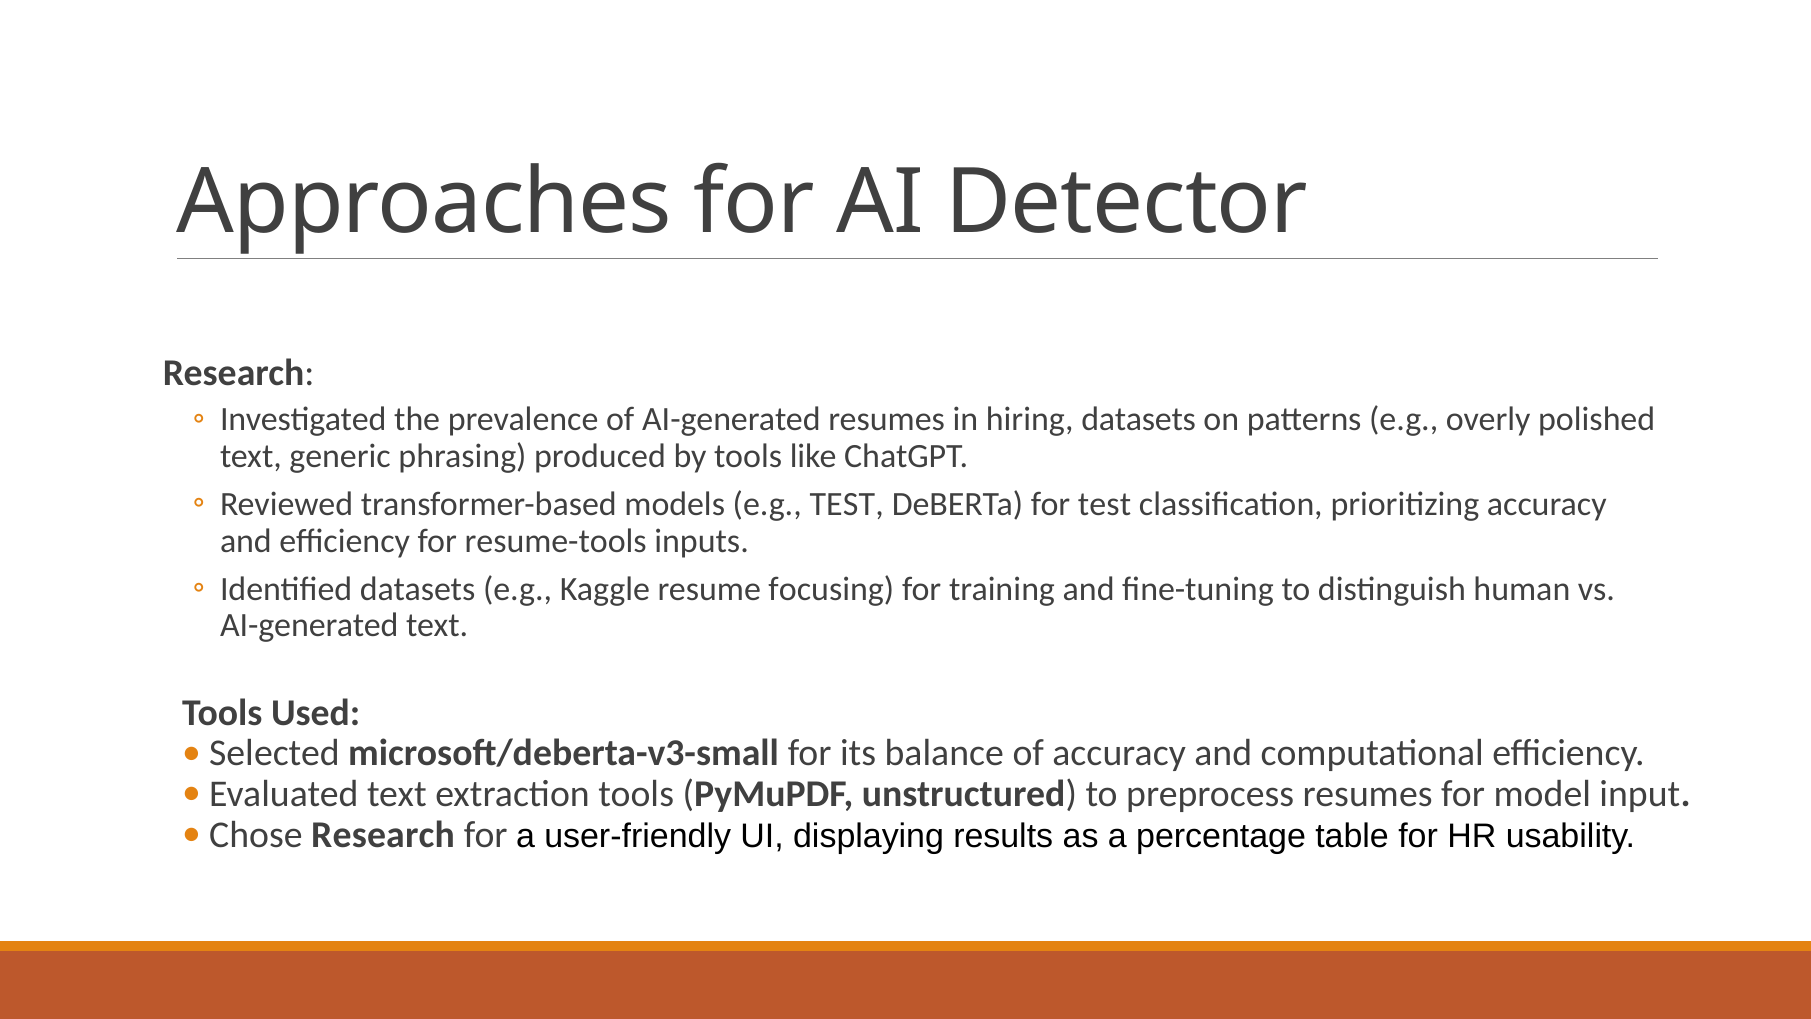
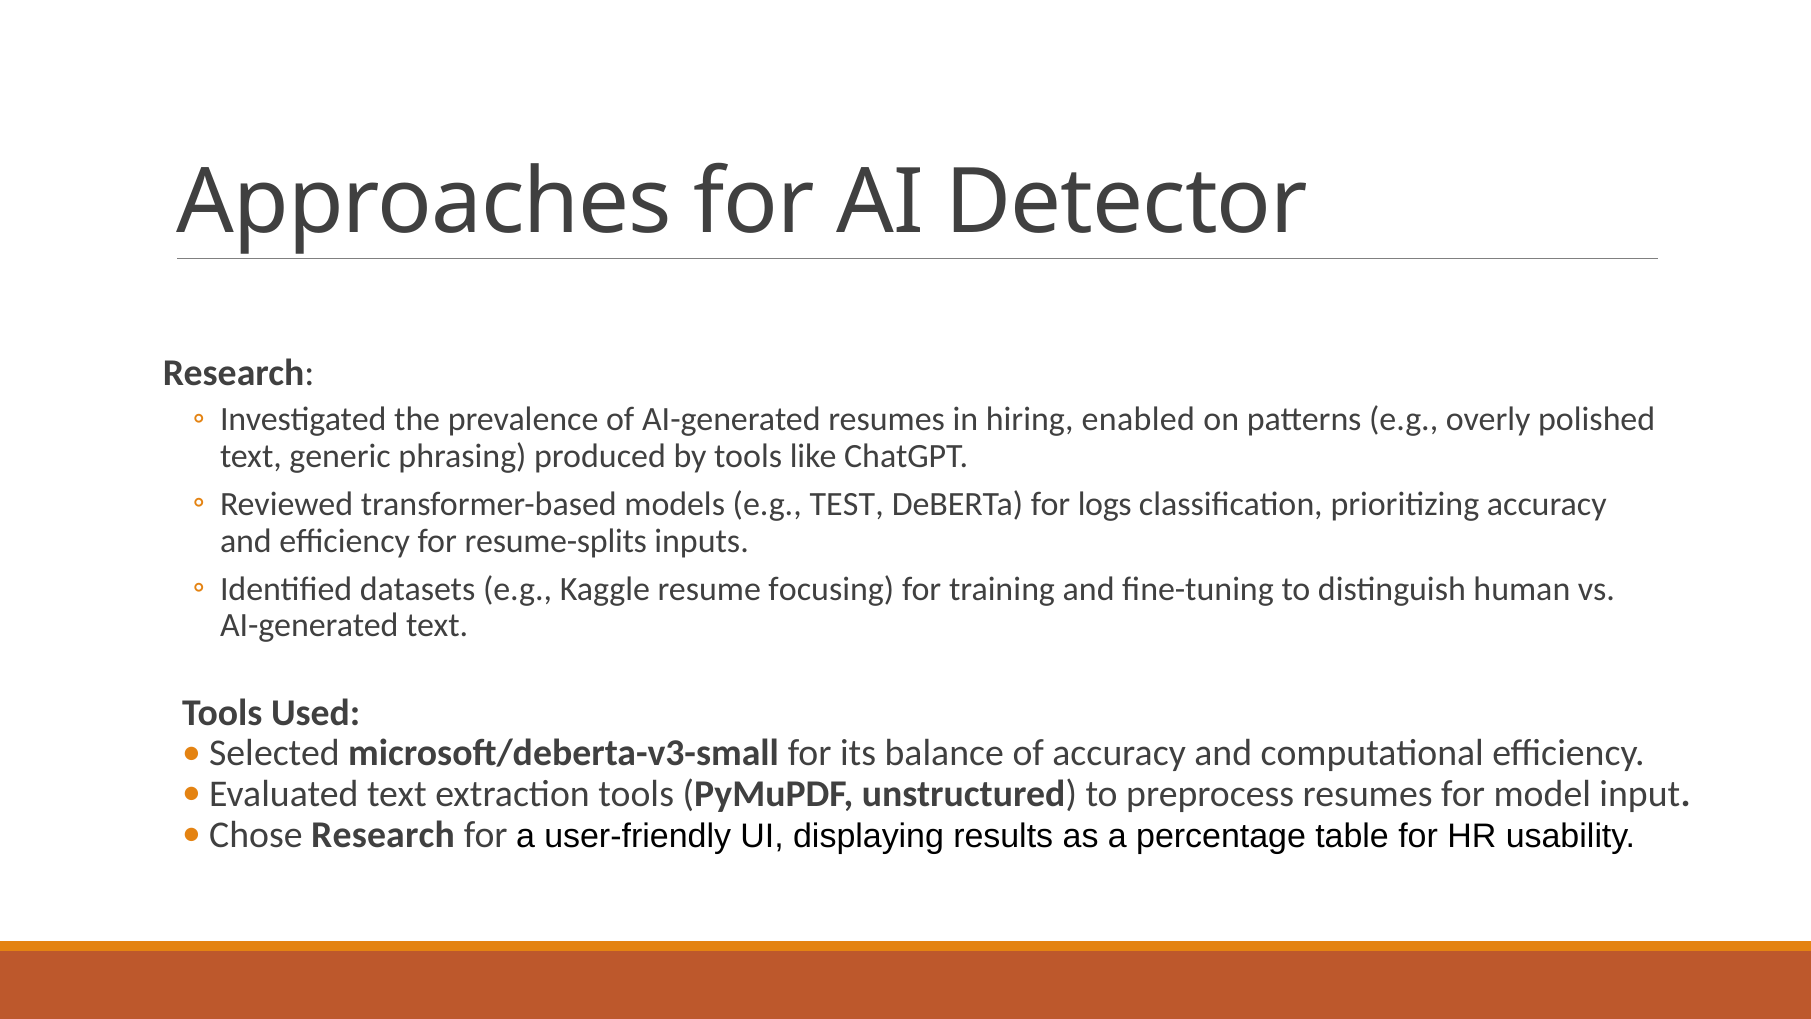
hiring datasets: datasets -> enabled
for test: test -> logs
resume-tools: resume-tools -> resume-splits
